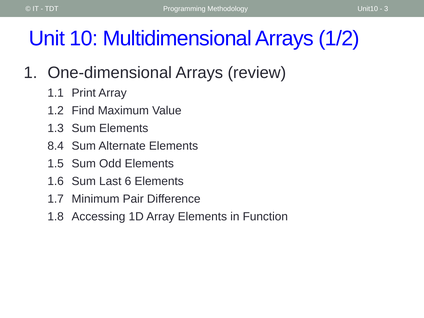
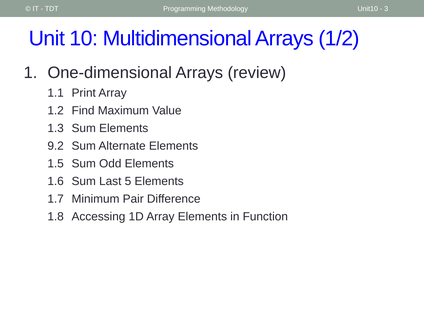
8.4: 8.4 -> 9.2
6: 6 -> 5
